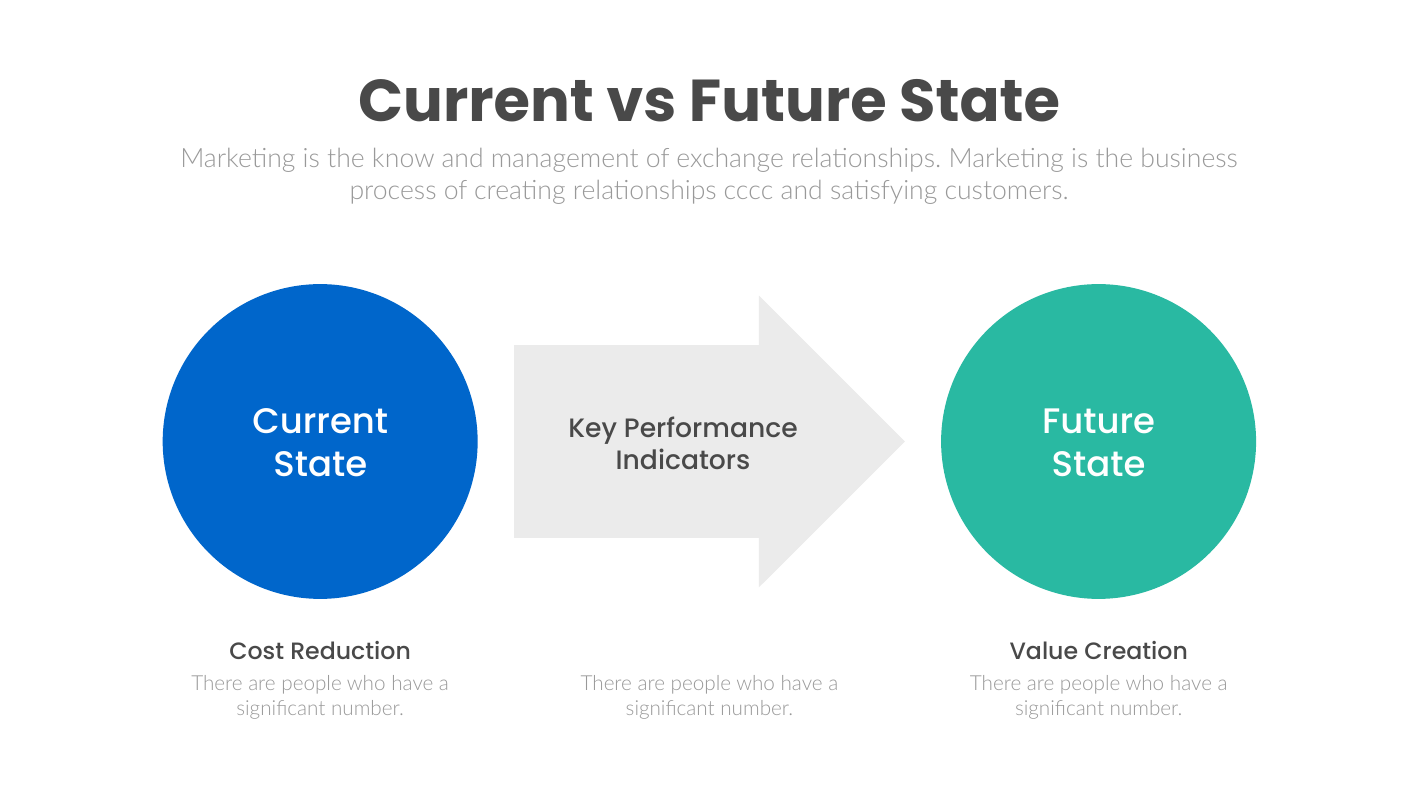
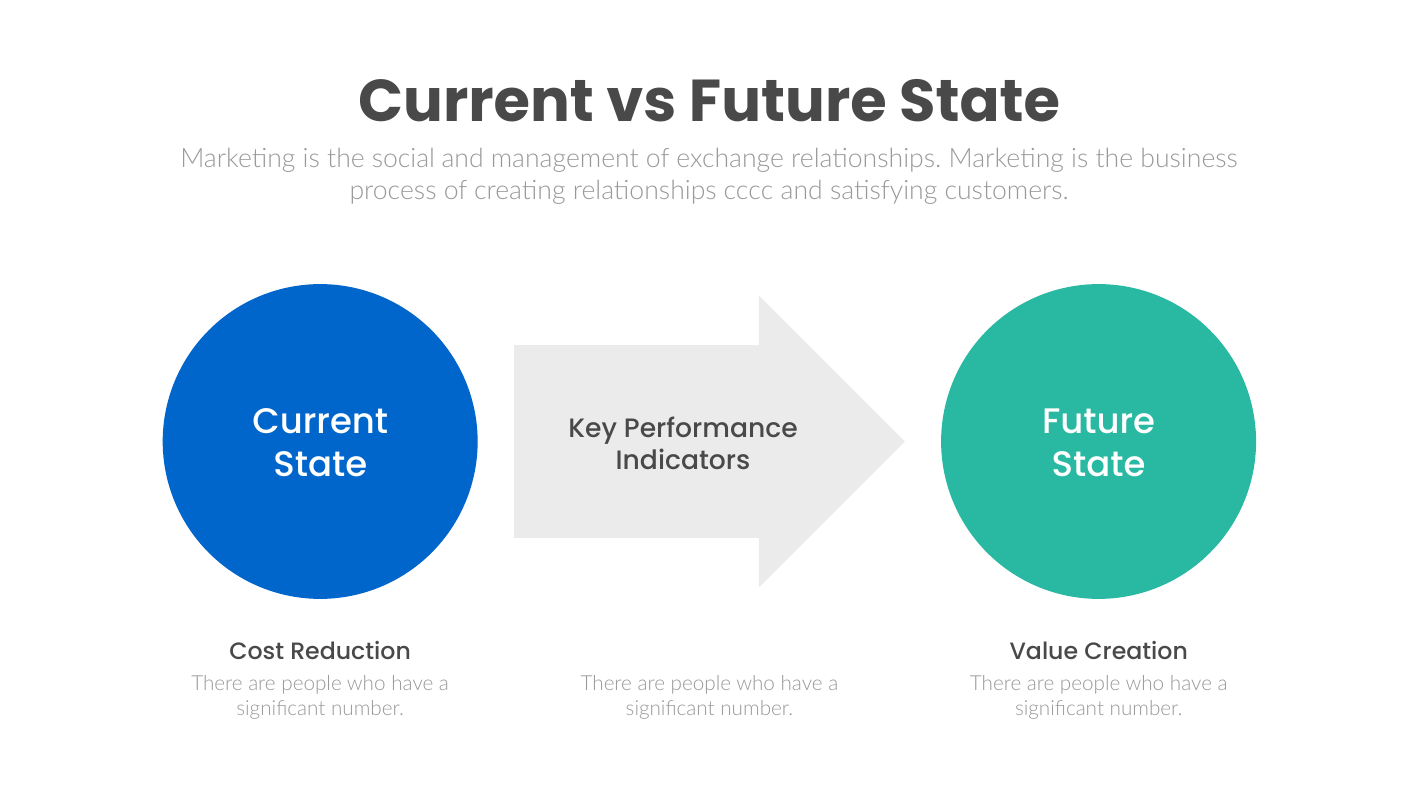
know: know -> social
